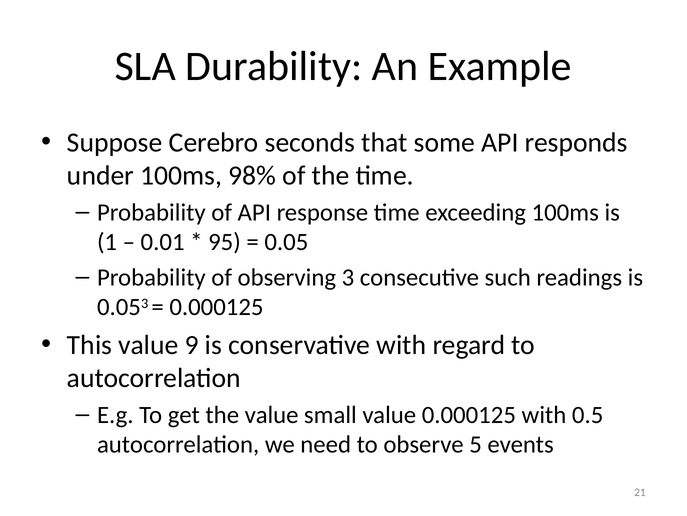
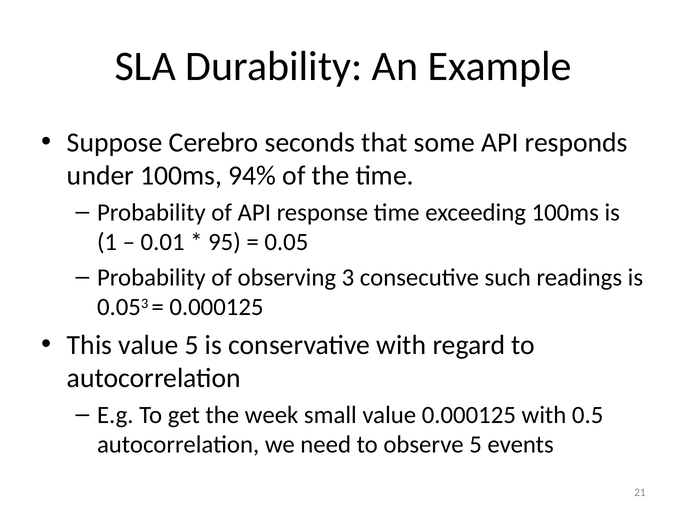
98%: 98% -> 94%
value 9: 9 -> 5
the value: value -> week
